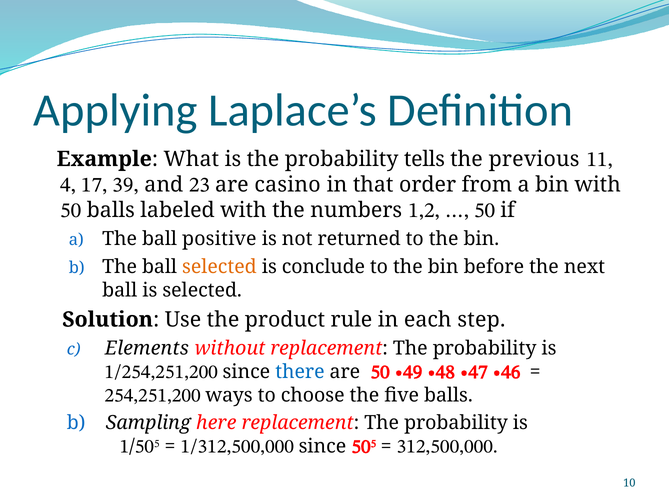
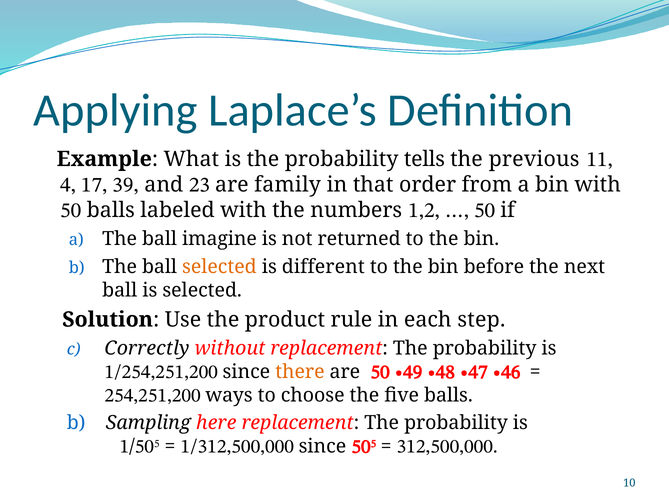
casino: casino -> family
positive: positive -> imagine
conclude: conclude -> different
Elements: Elements -> Correctly
there colour: blue -> orange
